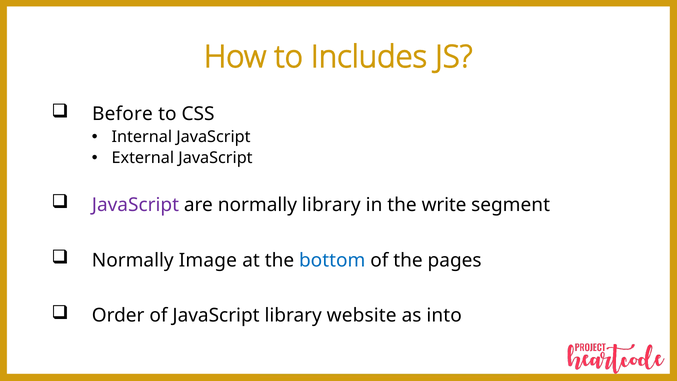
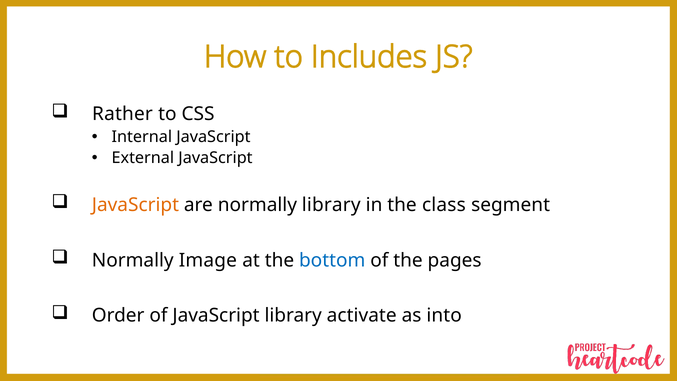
Before: Before -> Rather
JavaScript at (135, 205) colour: purple -> orange
write: write -> class
website: website -> activate
